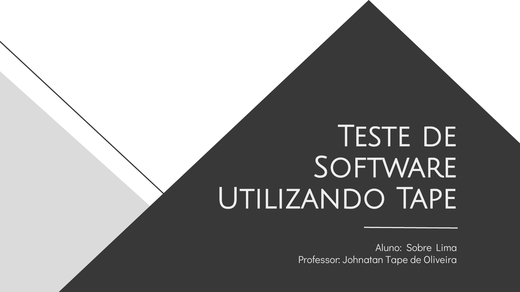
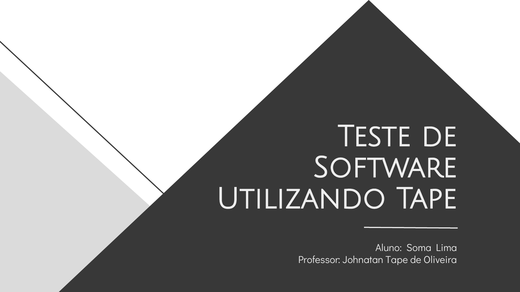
Sobre: Sobre -> Soma
